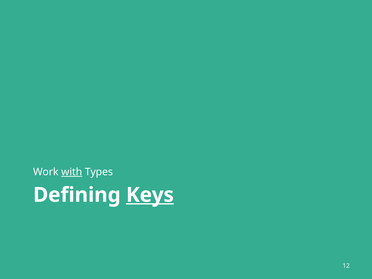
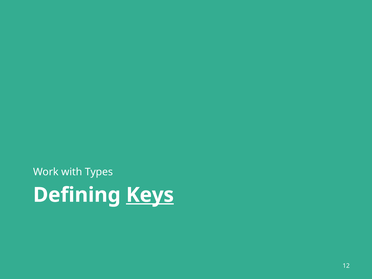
with underline: present -> none
